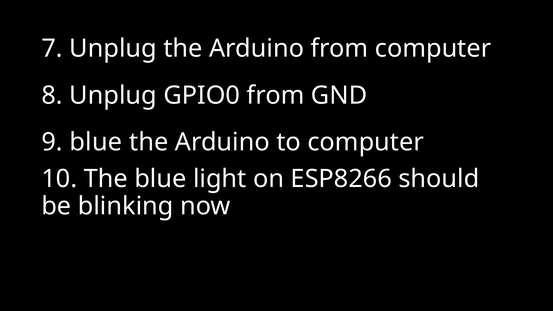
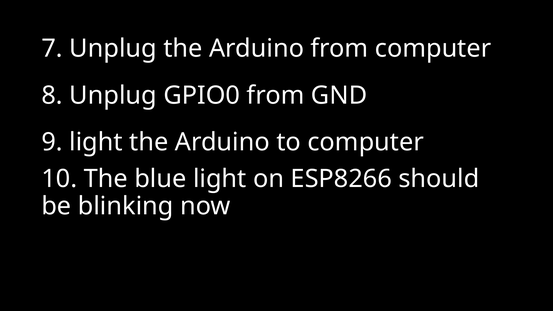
9 blue: blue -> light
